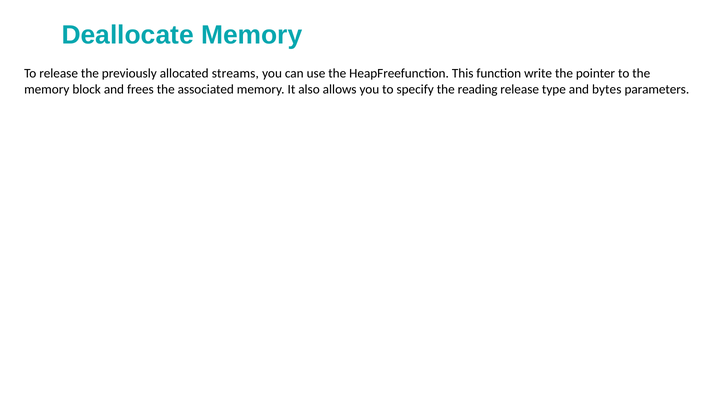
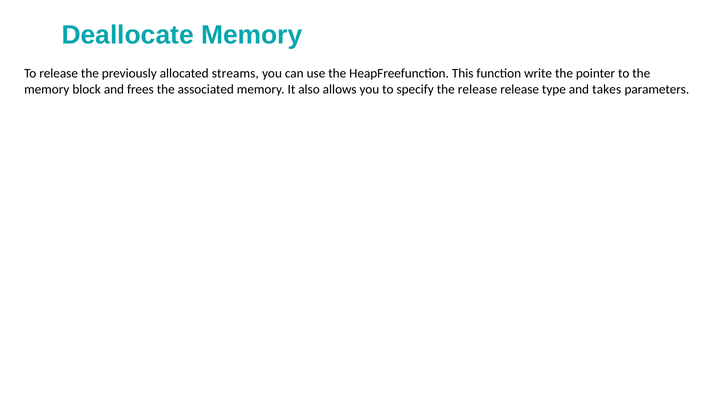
the reading: reading -> release
bytes: bytes -> takes
